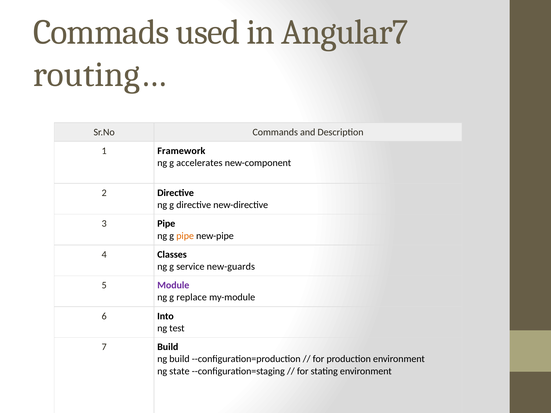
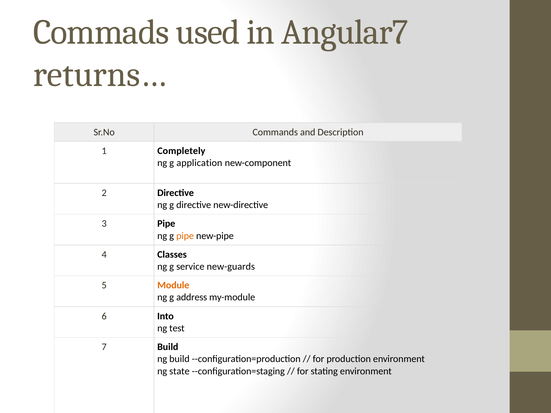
routing…: routing… -> returns…
Framework: Framework -> Completely
accelerates: accelerates -> application
Module colour: purple -> orange
replace: replace -> address
